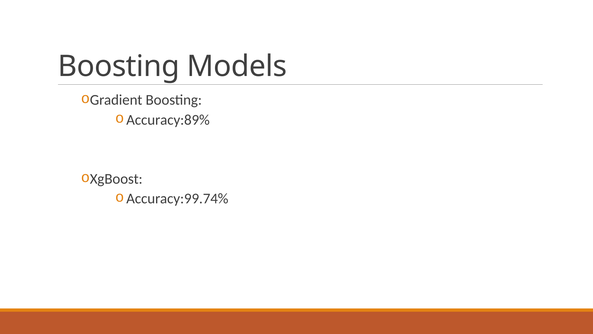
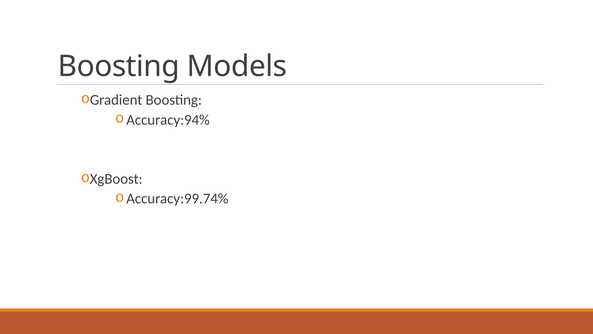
Accuracy:89%: Accuracy:89% -> Accuracy:94%
